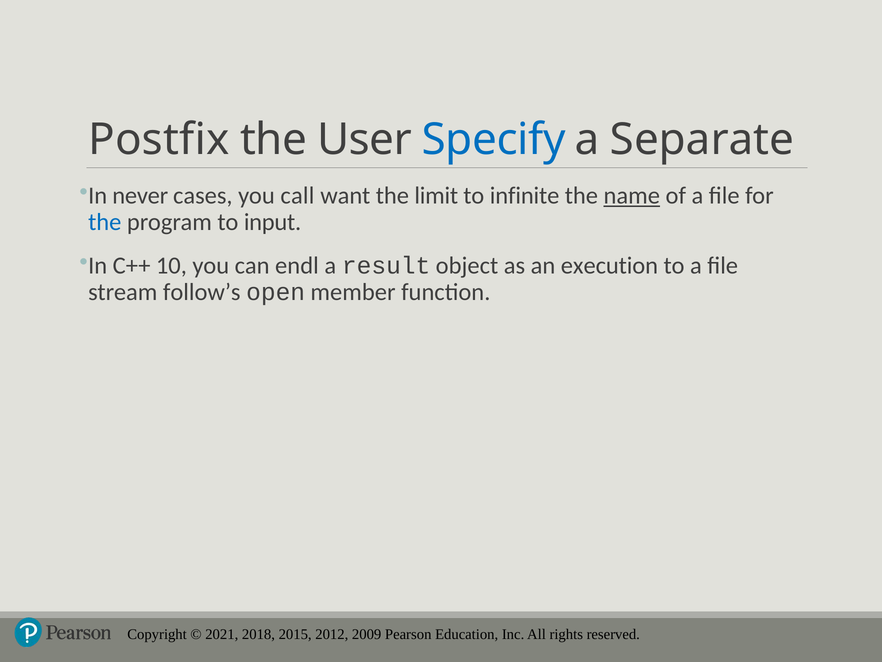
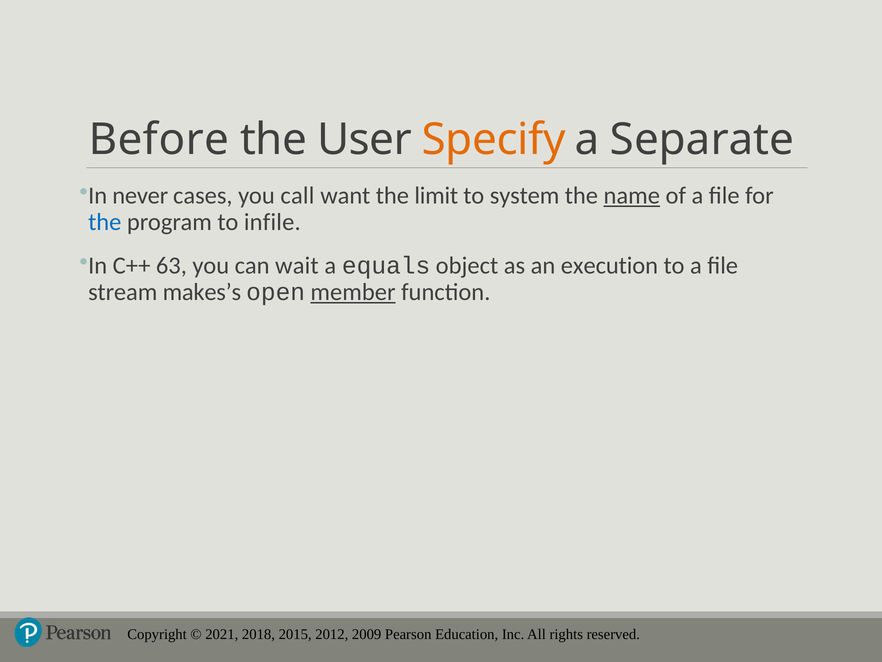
Postfix: Postfix -> Before
Specify colour: blue -> orange
infinite: infinite -> system
input: input -> infile
10: 10 -> 63
endl: endl -> wait
result: result -> equals
follow’s: follow’s -> makes’s
member underline: none -> present
